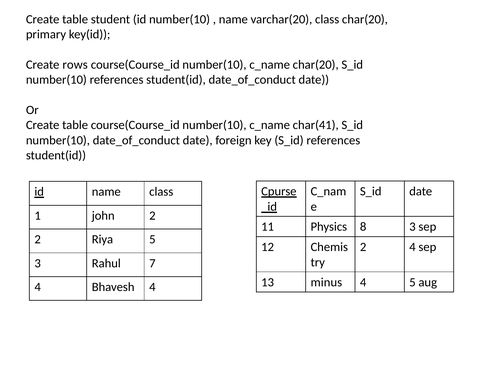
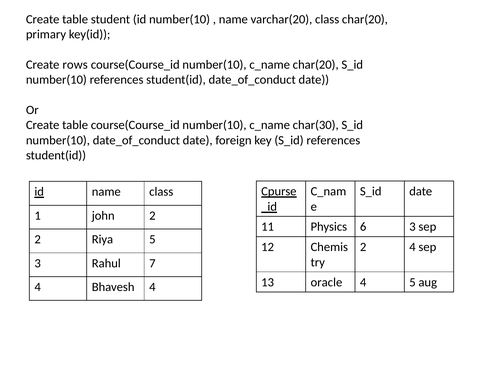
char(41: char(41 -> char(30
8: 8 -> 6
minus: minus -> oracle
